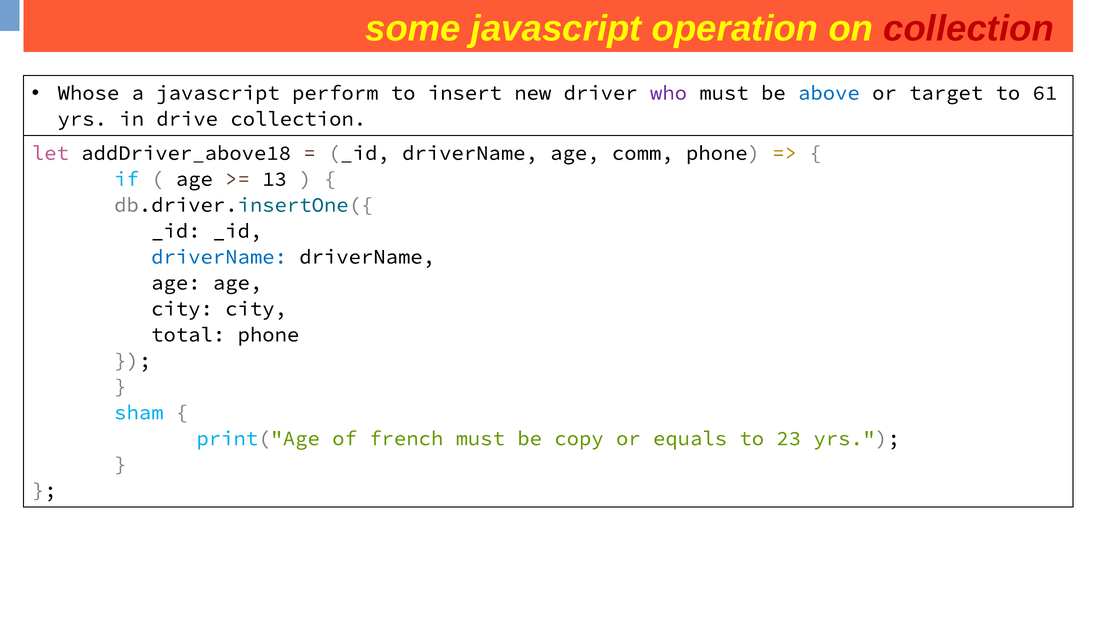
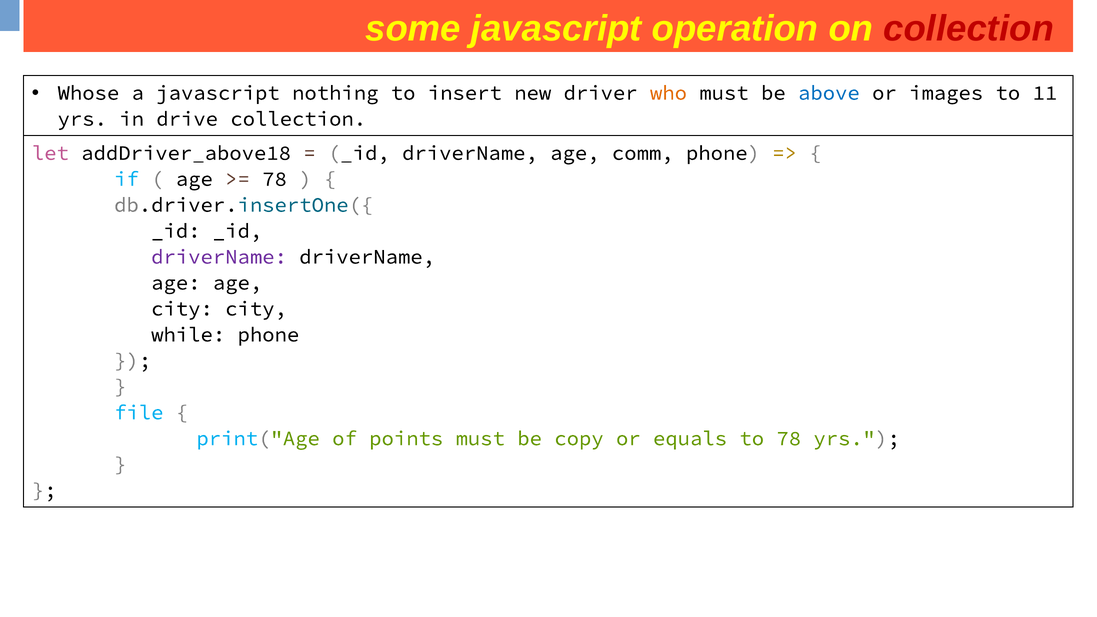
perform: perform -> nothing
who colour: purple -> orange
target: target -> images
61: 61 -> 11
13 at (275, 179): 13 -> 78
driverName at (219, 257) colour: blue -> purple
total: total -> while
sham: sham -> file
french: french -> points
to 23: 23 -> 78
